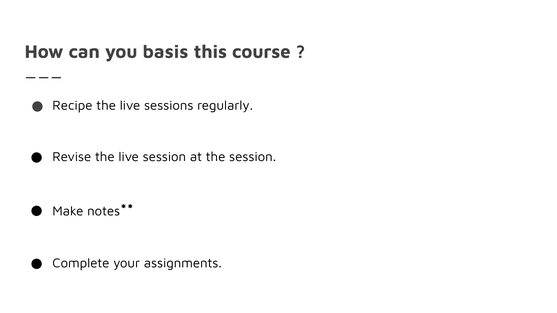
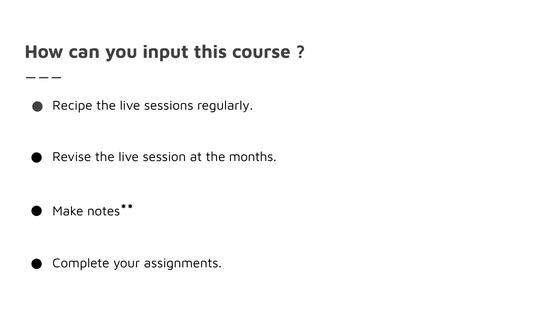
basis: basis -> input
the session: session -> months
